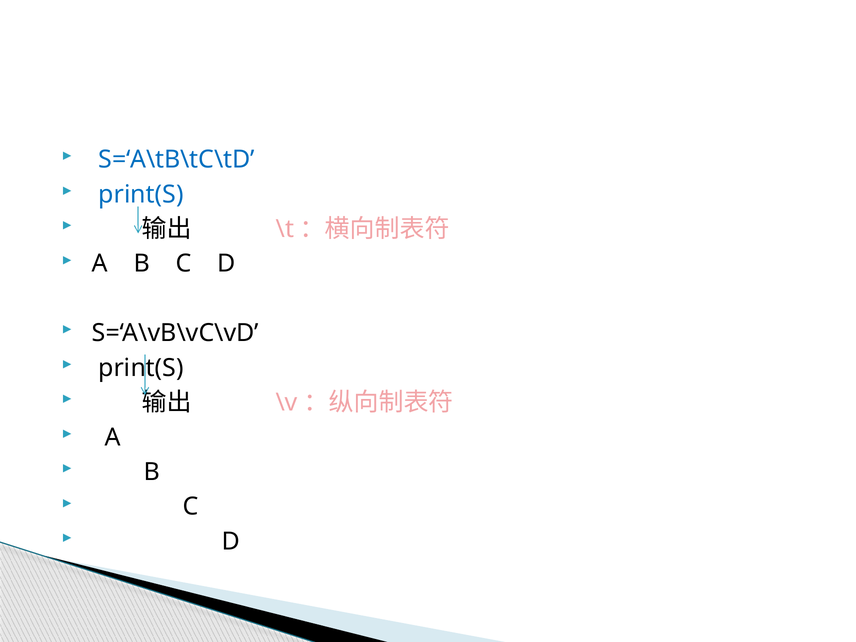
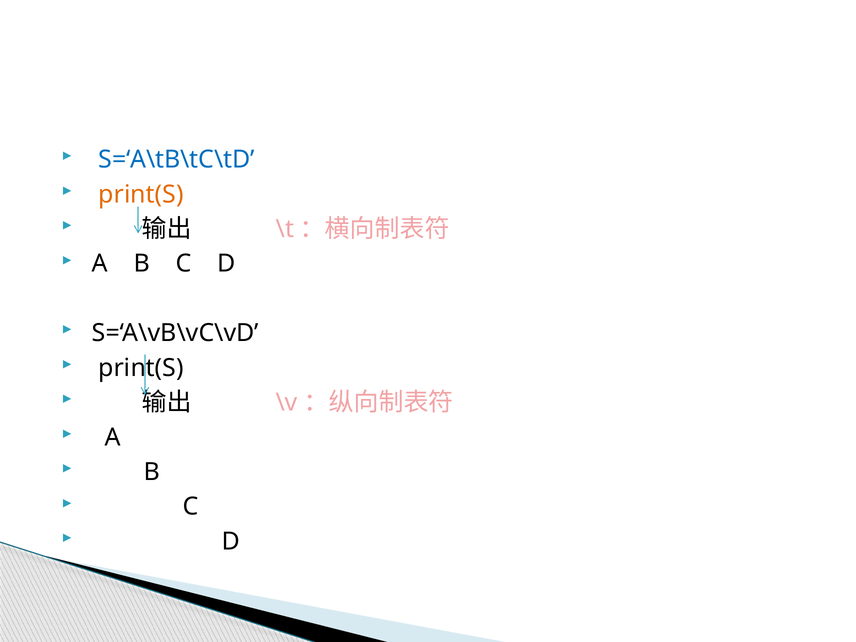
print(S at (141, 194) colour: blue -> orange
